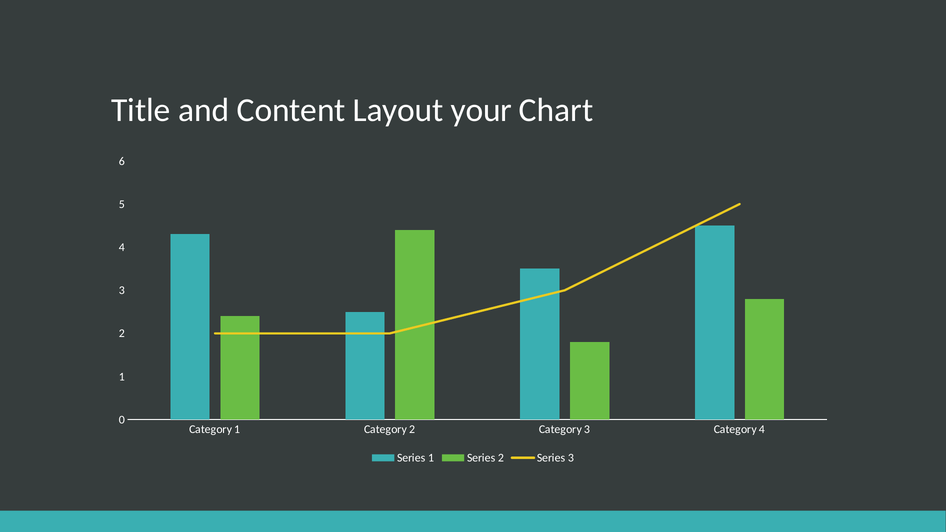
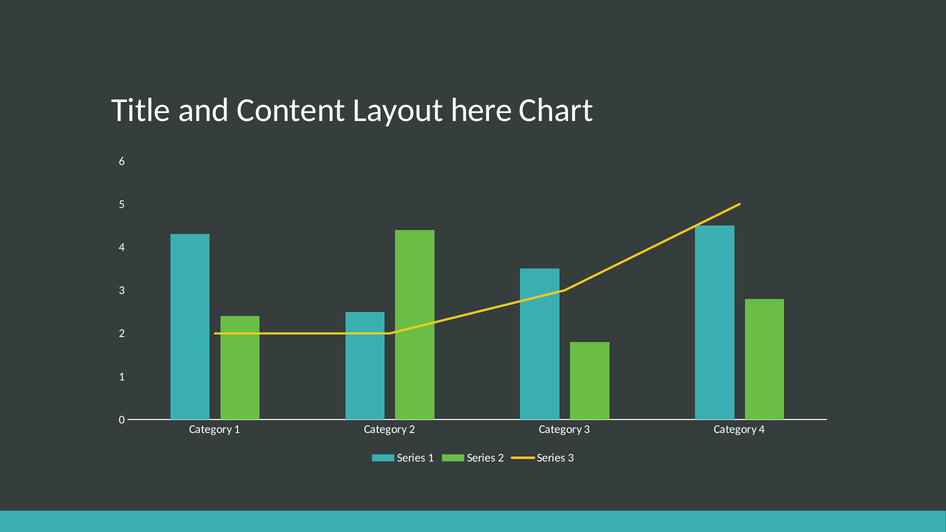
your: your -> here
